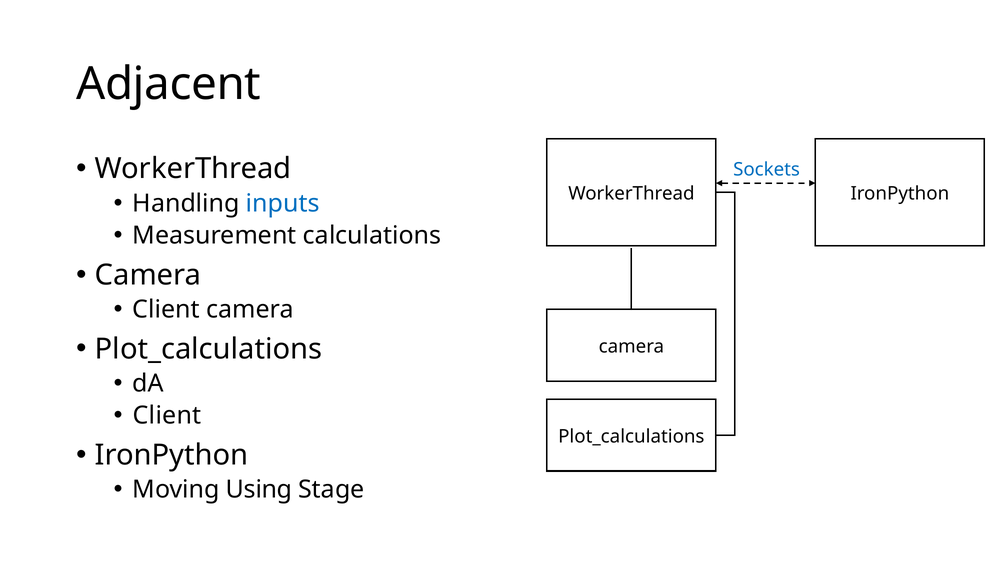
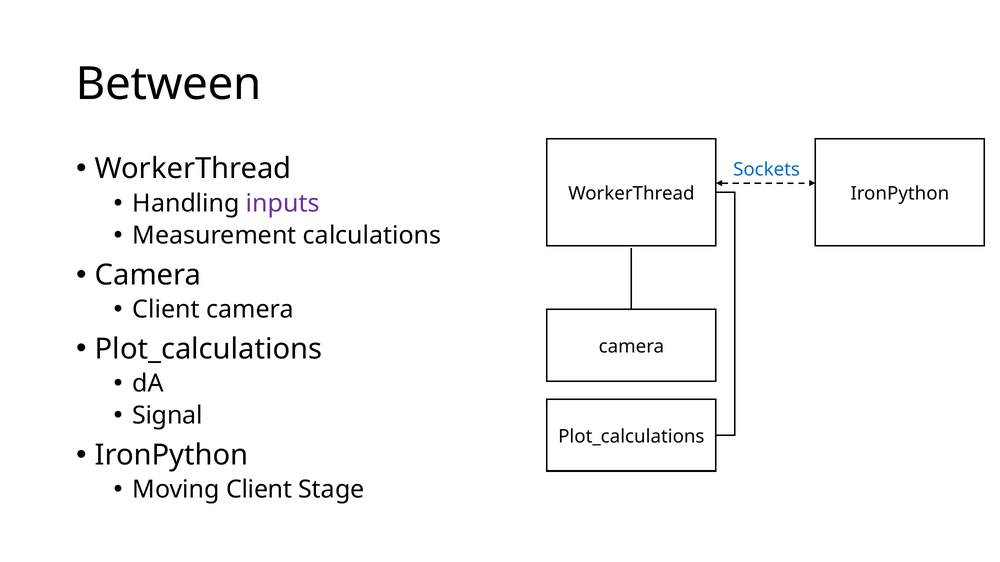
Adjacent: Adjacent -> Between
inputs colour: blue -> purple
Client at (167, 416): Client -> Signal
Moving Using: Using -> Client
